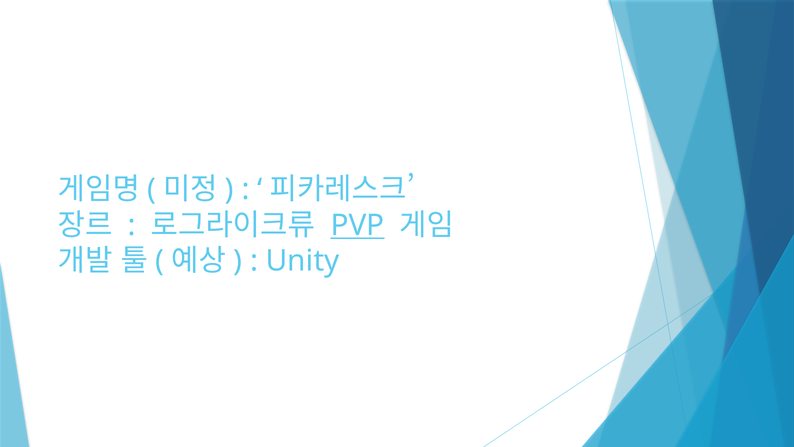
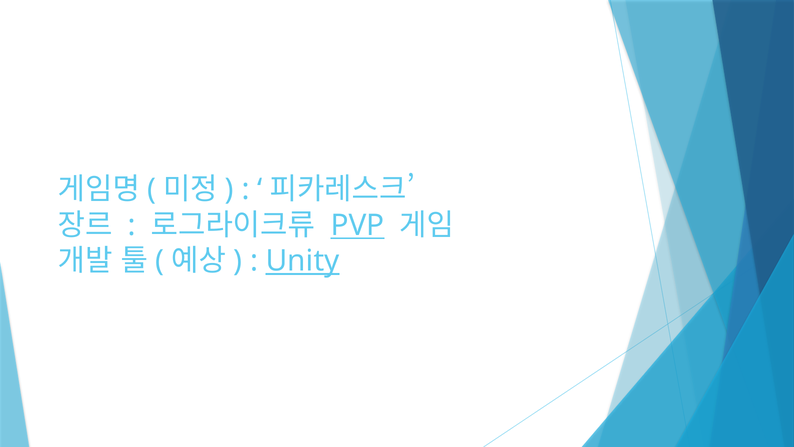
Unity underline: none -> present
